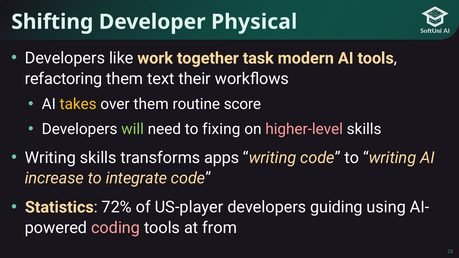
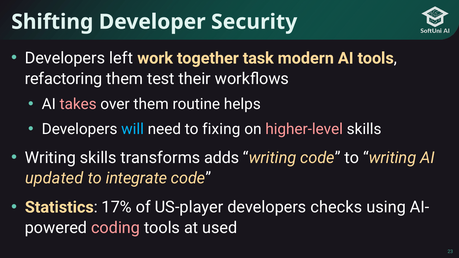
Physical: Physical -> Security
like: like -> left
text: text -> test
takes colour: yellow -> pink
score: score -> helps
will colour: light green -> light blue
apps: apps -> adds
increase: increase -> updated
72%: 72% -> 17%
guiding: guiding -> checks
from: from -> used
